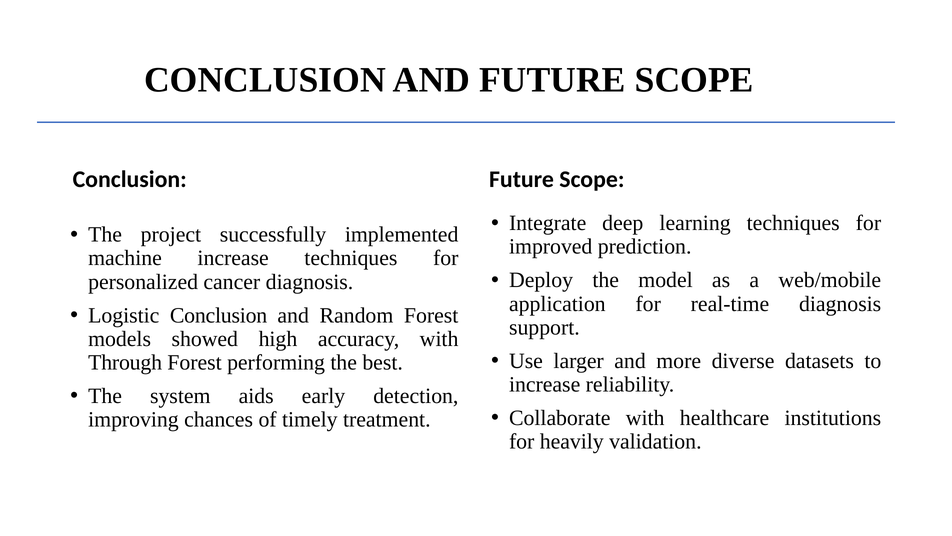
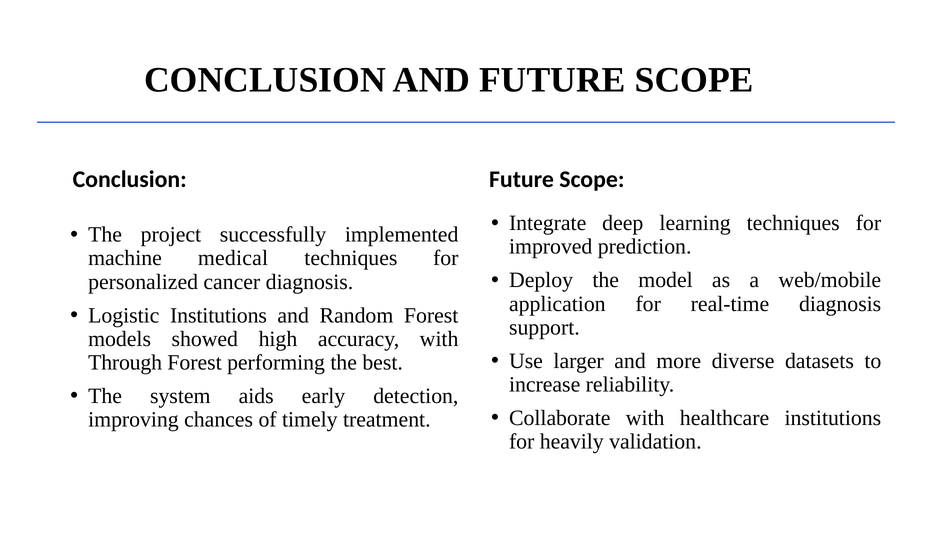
machine increase: increase -> medical
Logistic Conclusion: Conclusion -> Institutions
